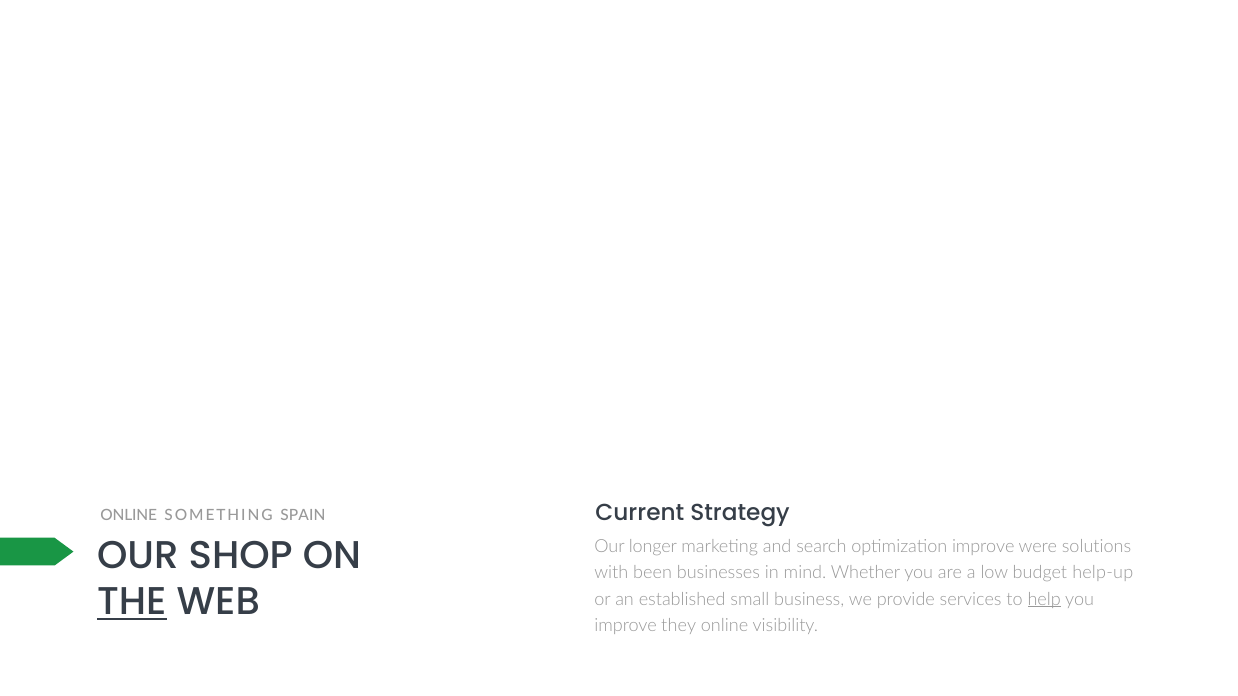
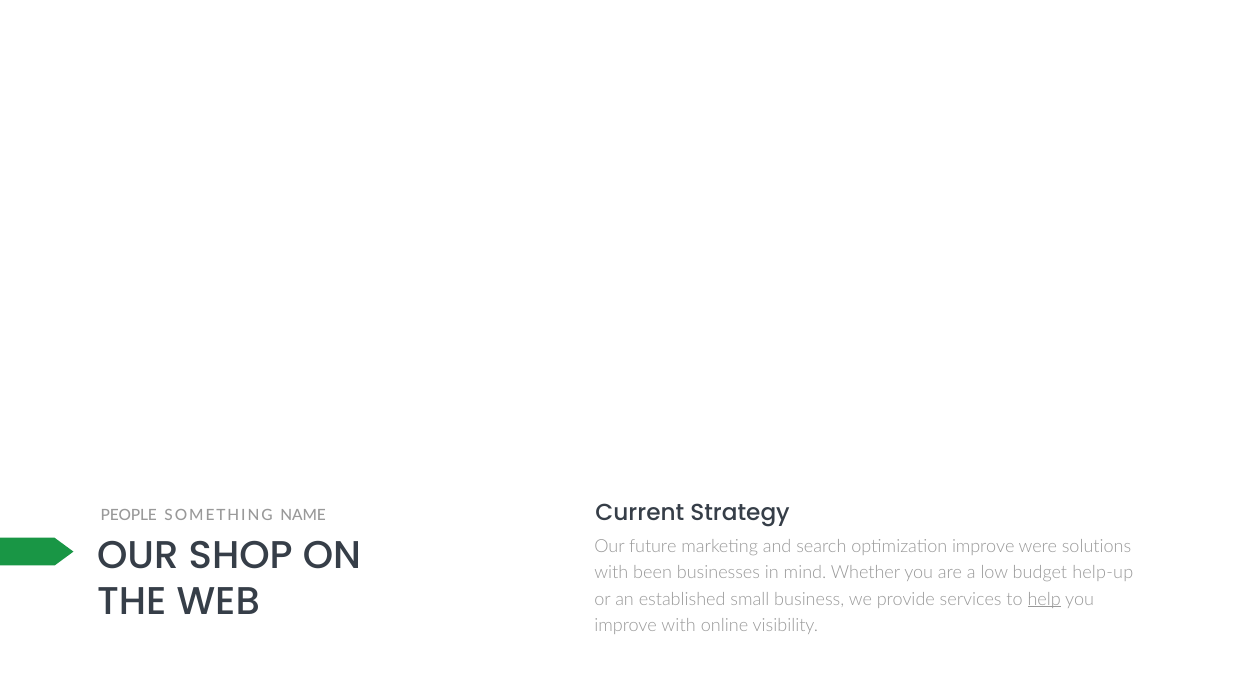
ONLINE at (129, 515): ONLINE -> PEOPLE
SPAIN: SPAIN -> NAME
longer: longer -> future
THE underline: present -> none
improve they: they -> with
